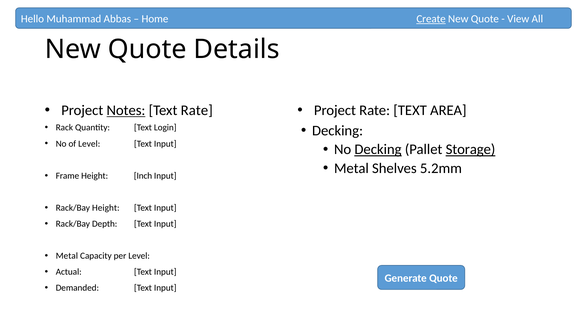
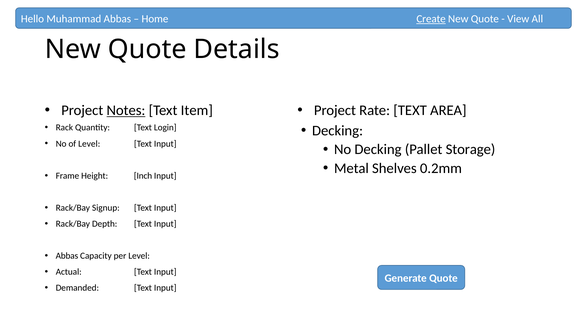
Text Rate: Rate -> Item
Decking at (378, 149) underline: present -> none
Storage underline: present -> none
5.2mm: 5.2mm -> 0.2mm
Rack/Bay Height: Height -> Signup
Metal at (67, 255): Metal -> Abbas
